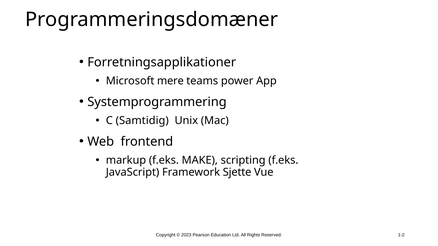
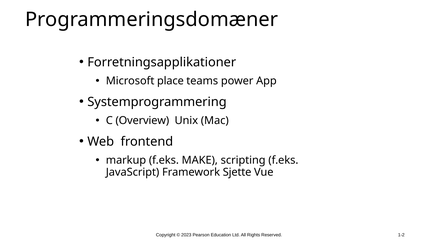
mere: mere -> place
Samtidig: Samtidig -> Overview
